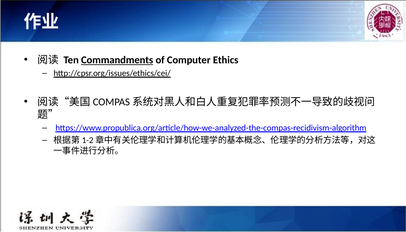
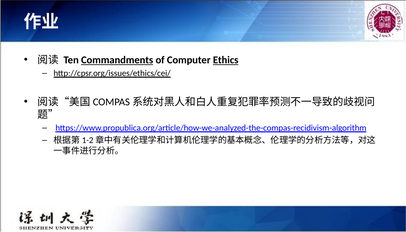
Ethics underline: none -> present
